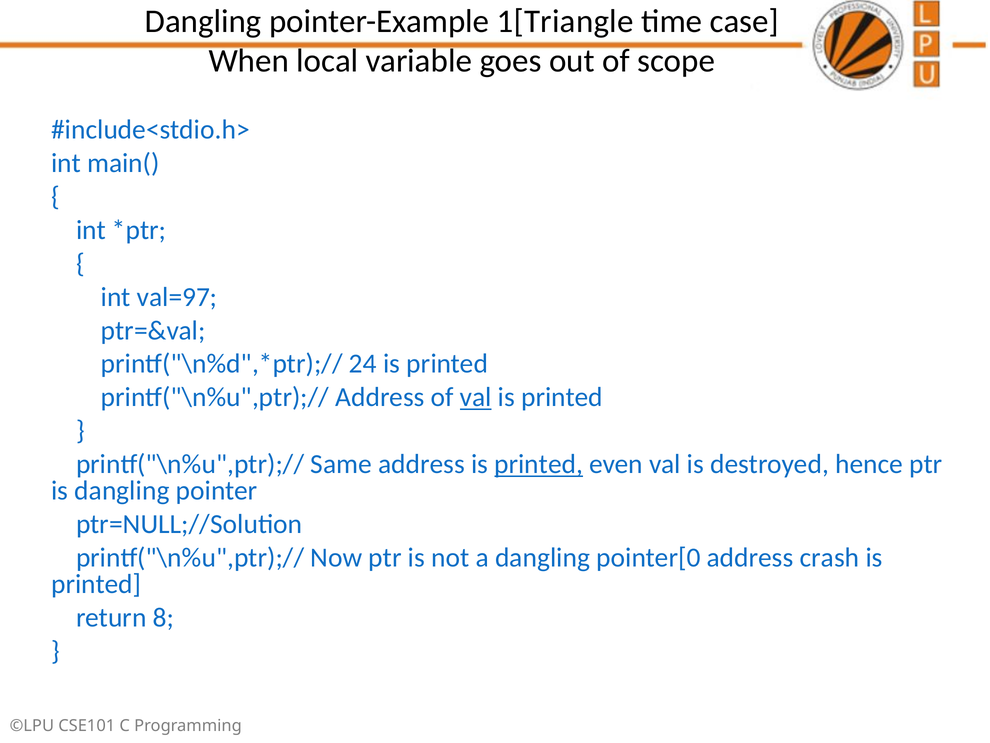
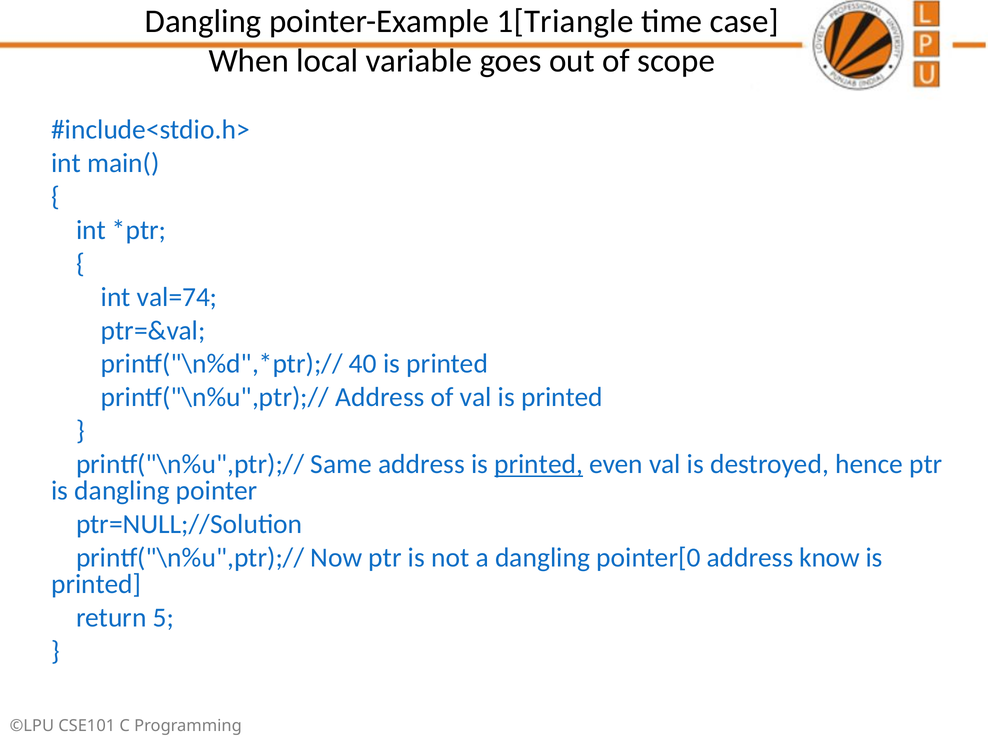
val=97: val=97 -> val=74
24: 24 -> 40
val at (476, 397) underline: present -> none
crash: crash -> know
8: 8 -> 5
